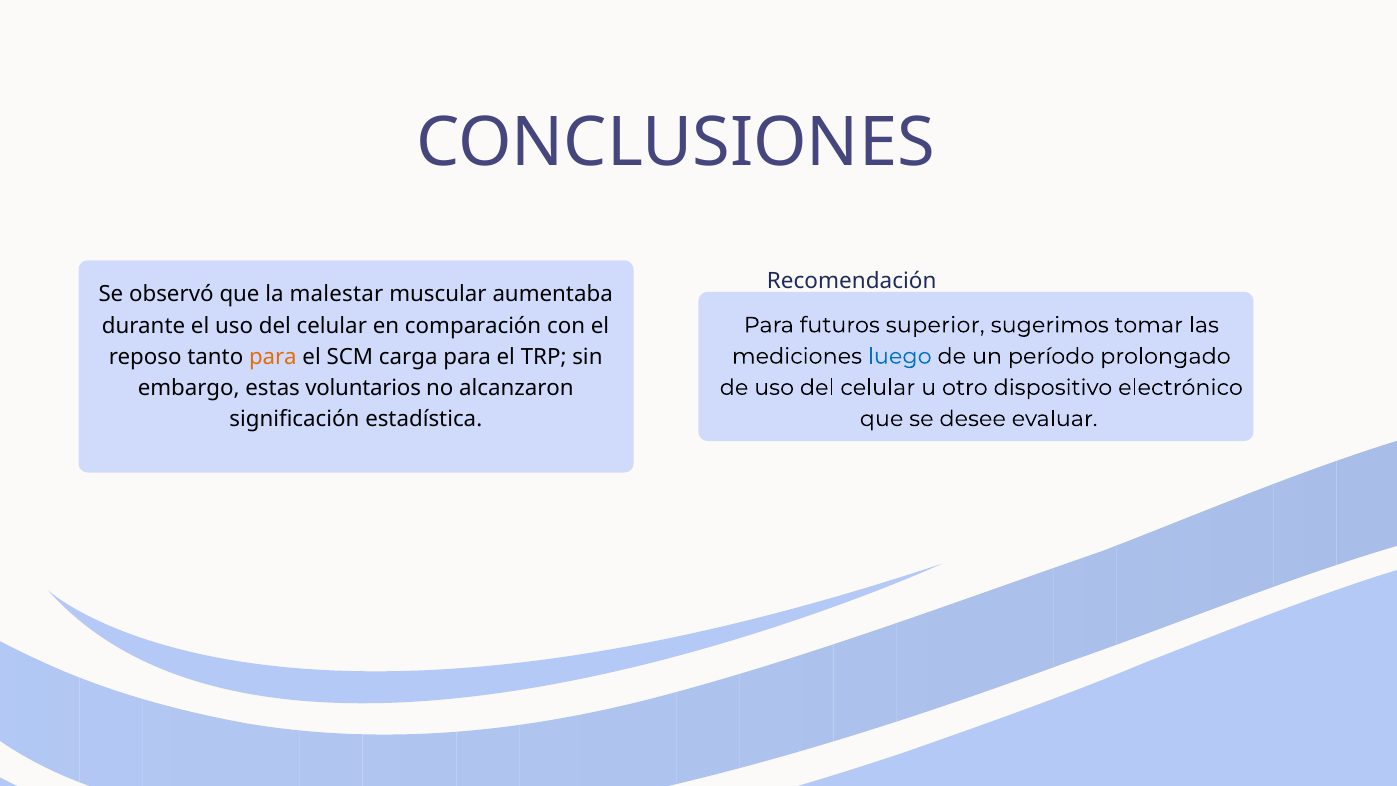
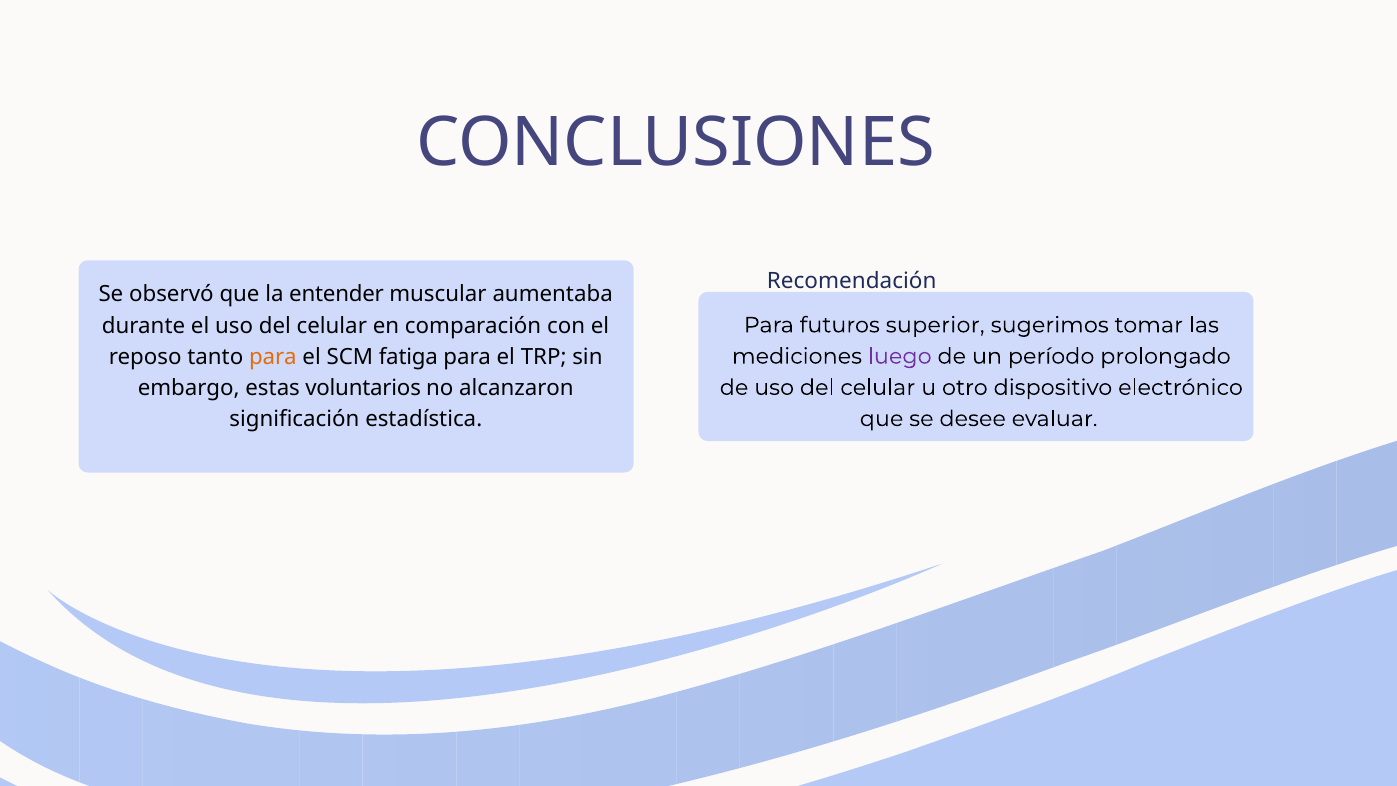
malestar: malestar -> entender
carga: carga -> fatiga
luego colour: blue -> purple
